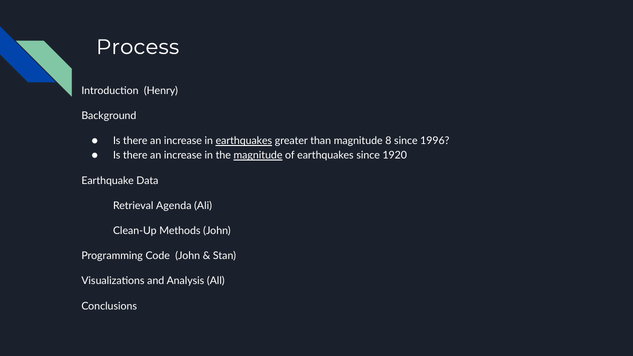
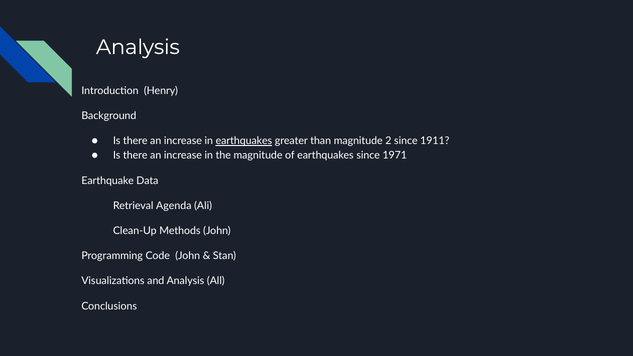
Process at (138, 47): Process -> Analysis
8: 8 -> 2
1996: 1996 -> 1911
magnitude at (258, 156) underline: present -> none
1920: 1920 -> 1971
